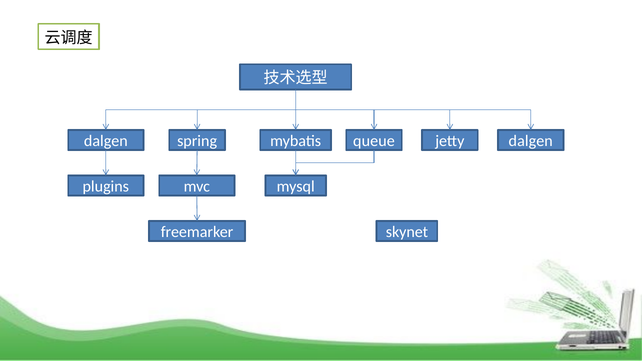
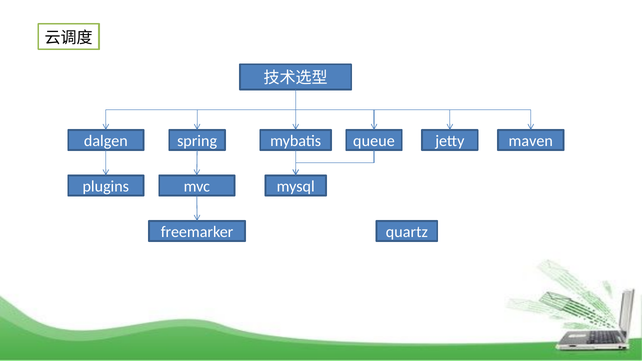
jetty dalgen: dalgen -> maven
skynet: skynet -> quartz
